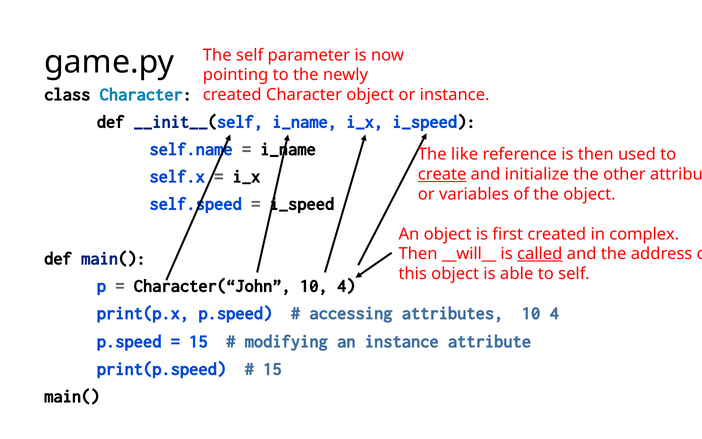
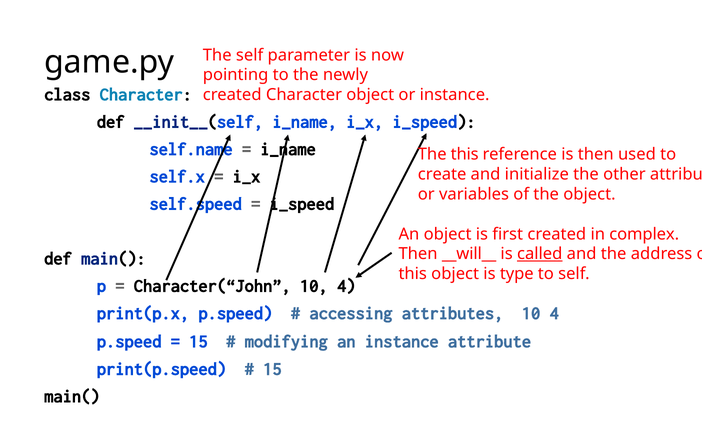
The like: like -> this
create underline: present -> none
able: able -> type
